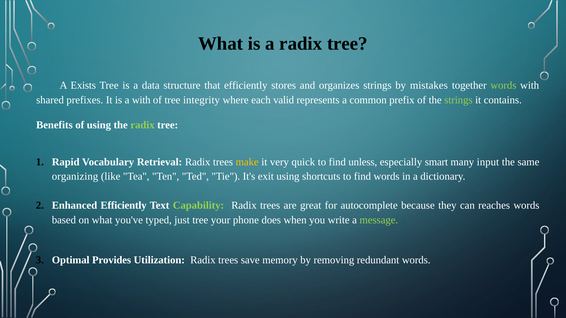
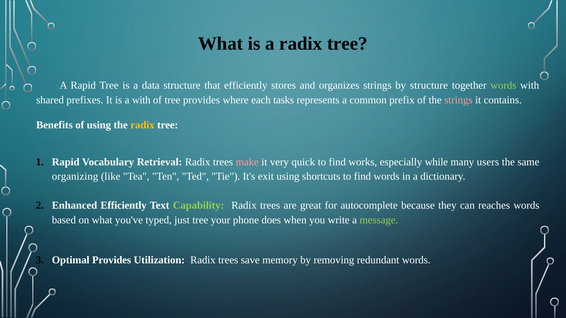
A Exists: Exists -> Rapid
by mistakes: mistakes -> structure
tree integrity: integrity -> provides
valid: valid -> tasks
strings at (458, 100) colour: light green -> pink
radix at (143, 125) colour: light green -> yellow
make colour: yellow -> pink
unless: unless -> works
smart: smart -> while
input: input -> users
